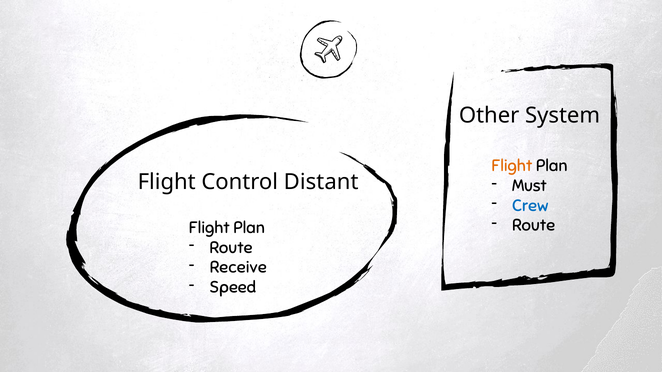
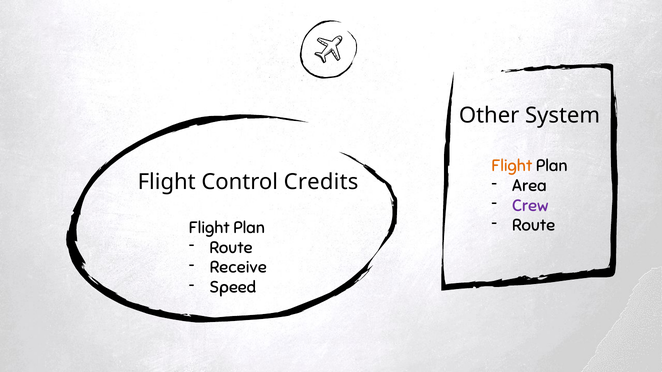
Distant: Distant -> Credits
Must: Must -> Area
Crew colour: blue -> purple
